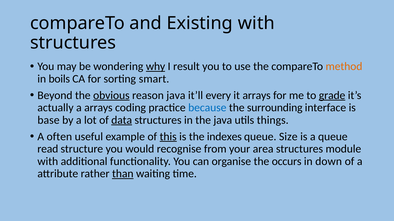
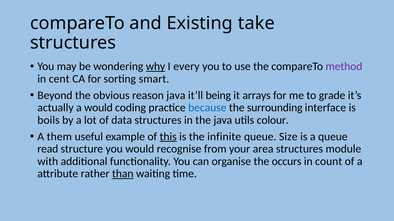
Existing with: with -> take
result: result -> every
method colour: orange -> purple
boils: boils -> cent
obvious underline: present -> none
every: every -> being
grade underline: present -> none
a arrays: arrays -> would
base: base -> boils
data underline: present -> none
things: things -> colour
often: often -> them
indexes: indexes -> infinite
down: down -> count
